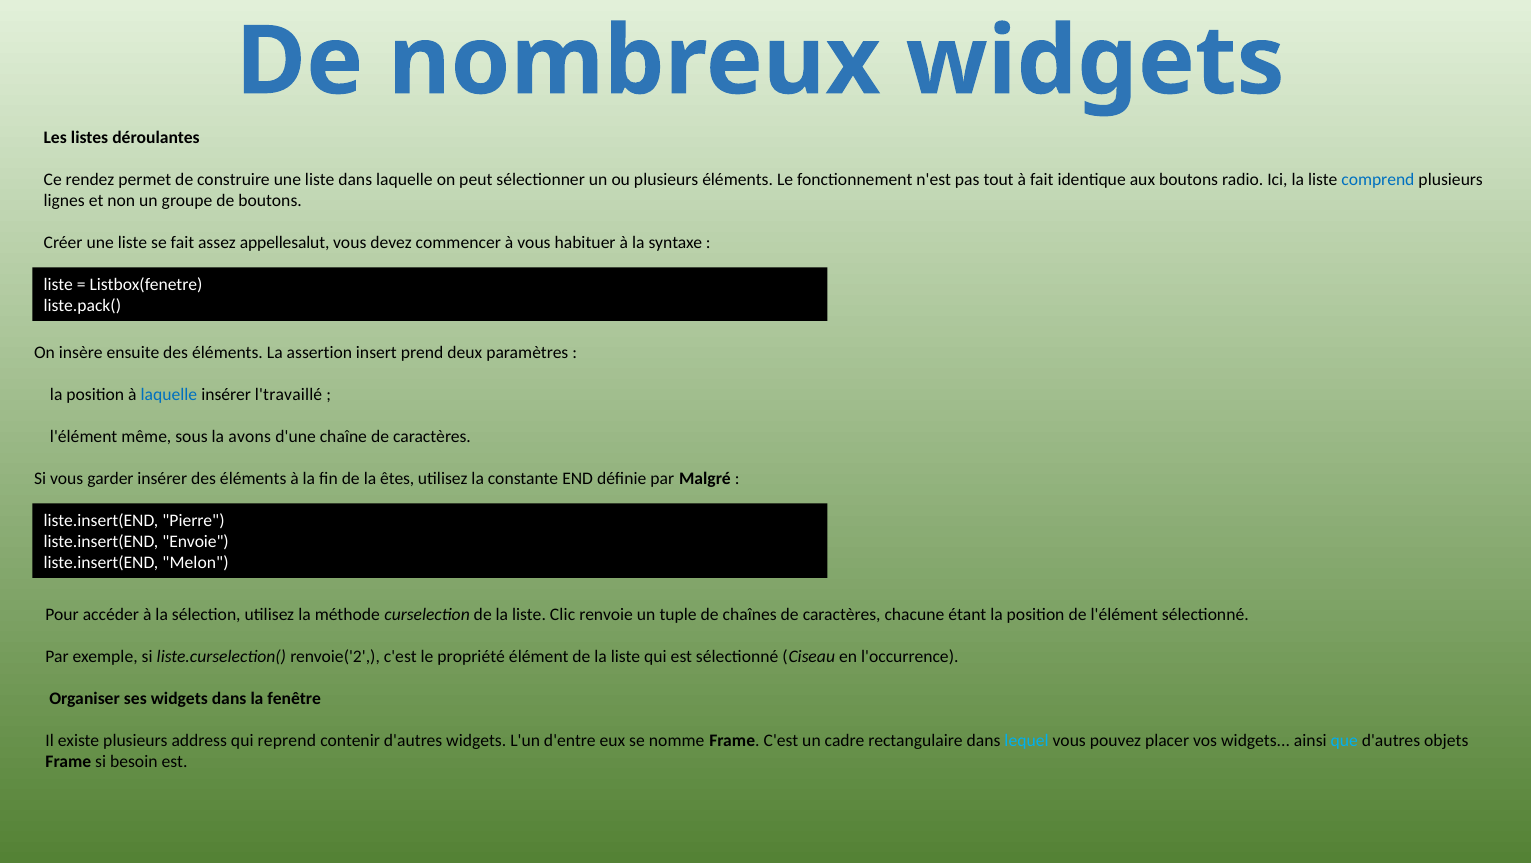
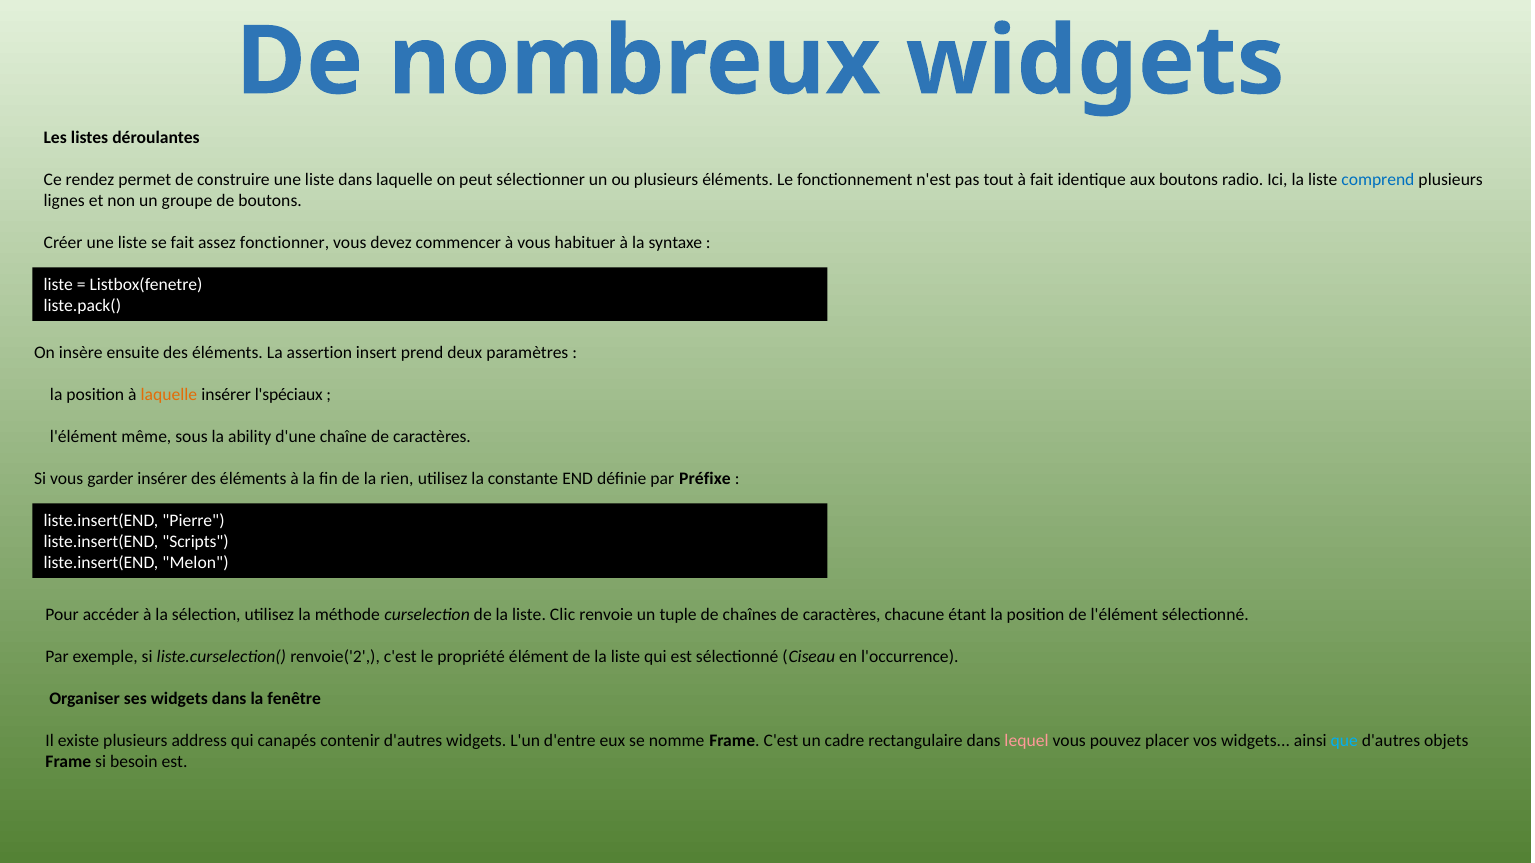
appellesalut: appellesalut -> fonctionner
laquelle at (169, 395) colour: blue -> orange
l'travaillé: l'travaillé -> l'spéciaux
avons: avons -> ability
êtes: êtes -> rien
Malgré: Malgré -> Préfixe
Envoie: Envoie -> Scripts
reprend: reprend -> canapés
lequel colour: light blue -> pink
